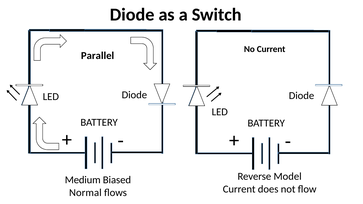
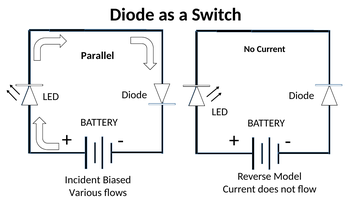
Medium: Medium -> Incident
Normal: Normal -> Various
